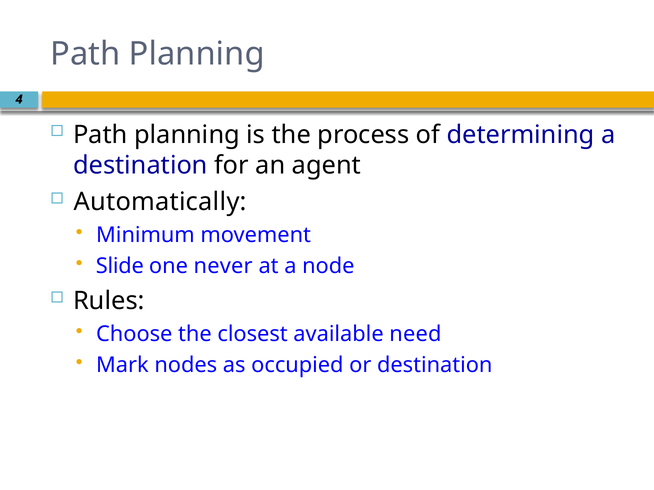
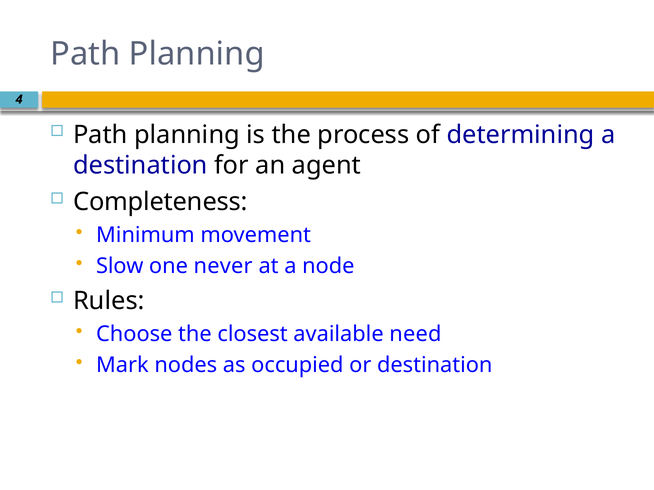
Automatically: Automatically -> Completeness
Slide: Slide -> Slow
